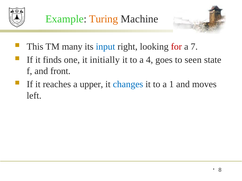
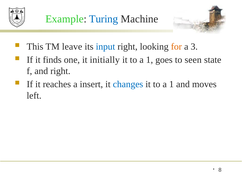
Turing colour: orange -> blue
many: many -> leave
for colour: red -> orange
7: 7 -> 3
4 at (150, 60): 4 -> 1
and front: front -> right
upper: upper -> insert
